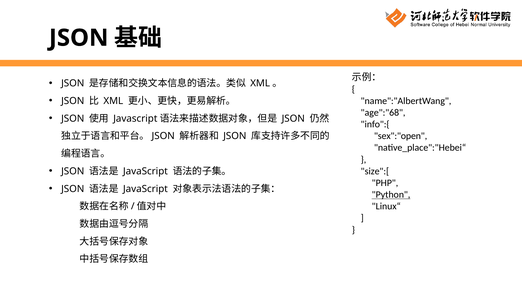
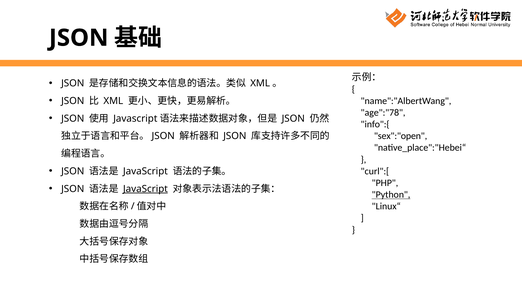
age":"68: age":"68 -> age":"78
size":[: size":[ -> curl":[
JavaScript at (145, 189) underline: none -> present
